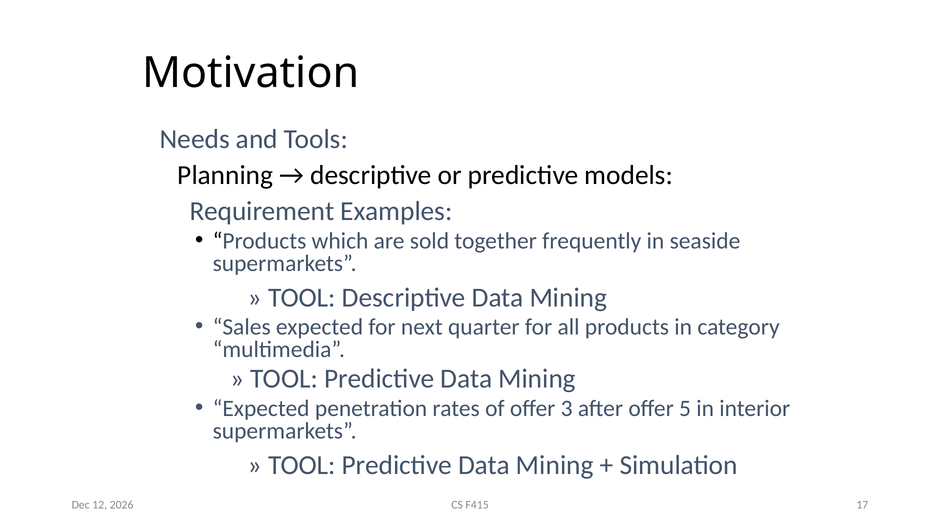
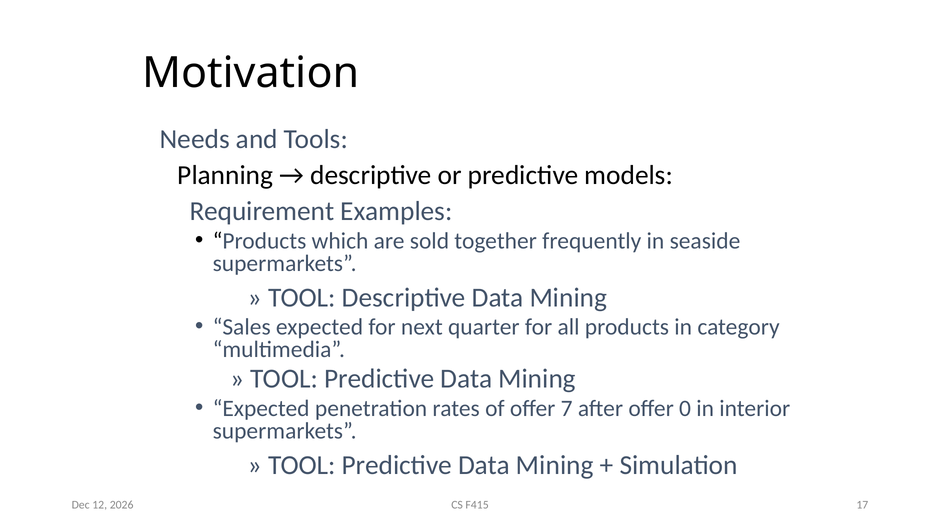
3: 3 -> 7
5: 5 -> 0
